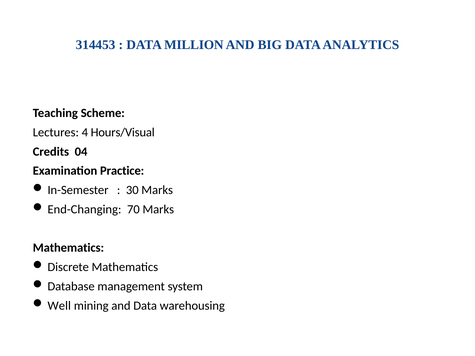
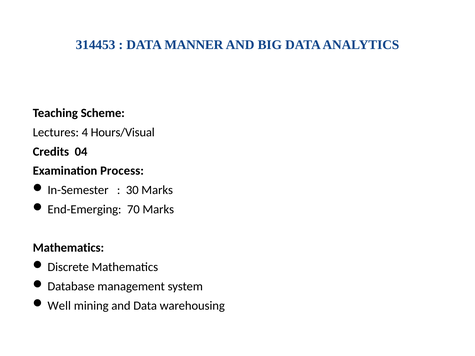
MILLION: MILLION -> MANNER
Practice: Practice -> Process
End-Changing: End-Changing -> End-Emerging
